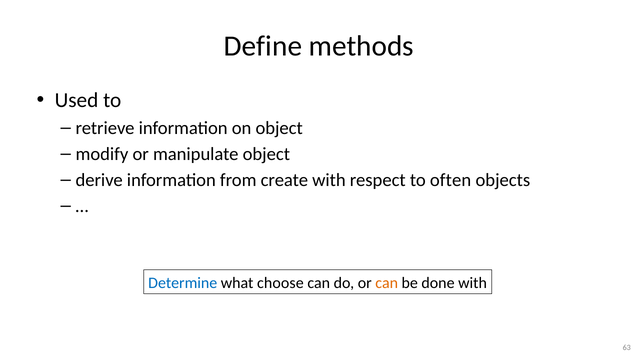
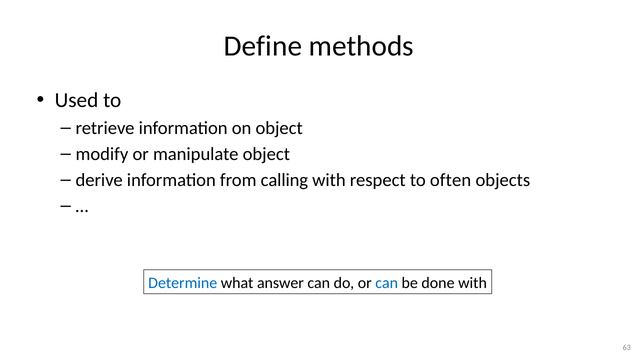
create: create -> calling
choose: choose -> answer
can at (387, 283) colour: orange -> blue
